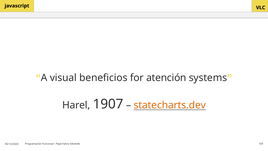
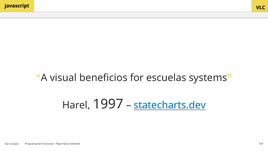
atención: atención -> escuelas
1907: 1907 -> 1997
statecharts.dev colour: orange -> blue
